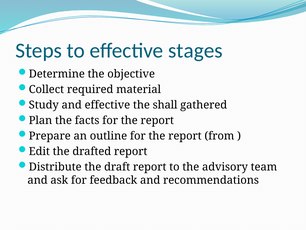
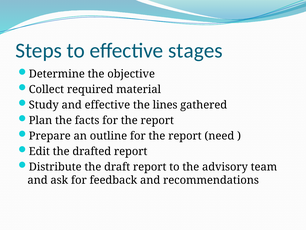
shall: shall -> lines
from: from -> need
